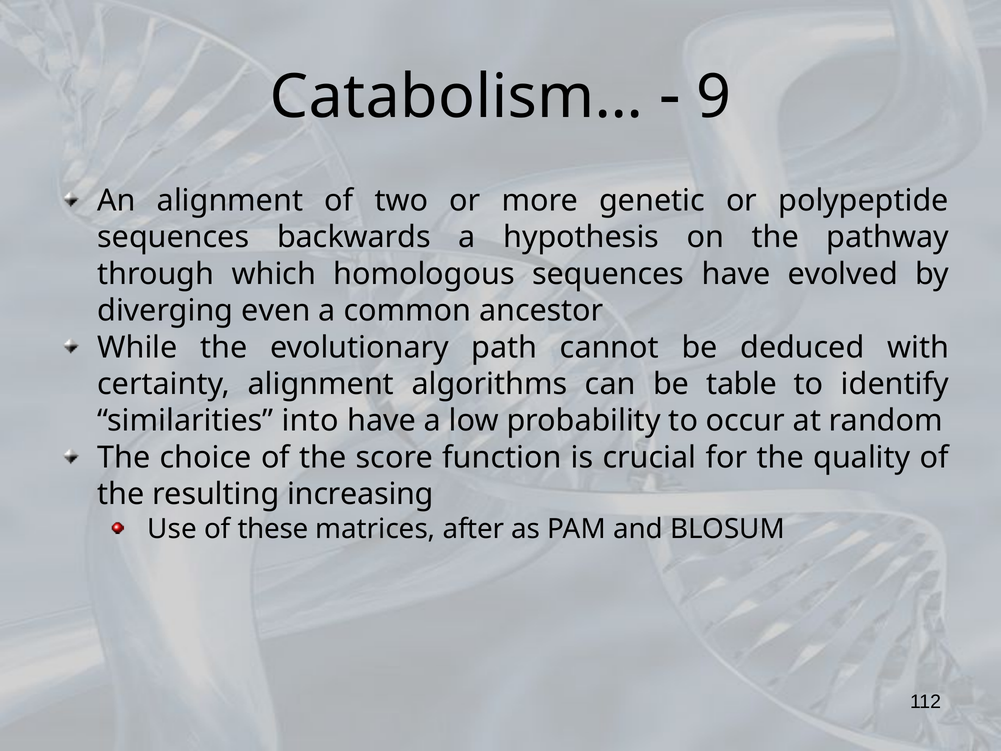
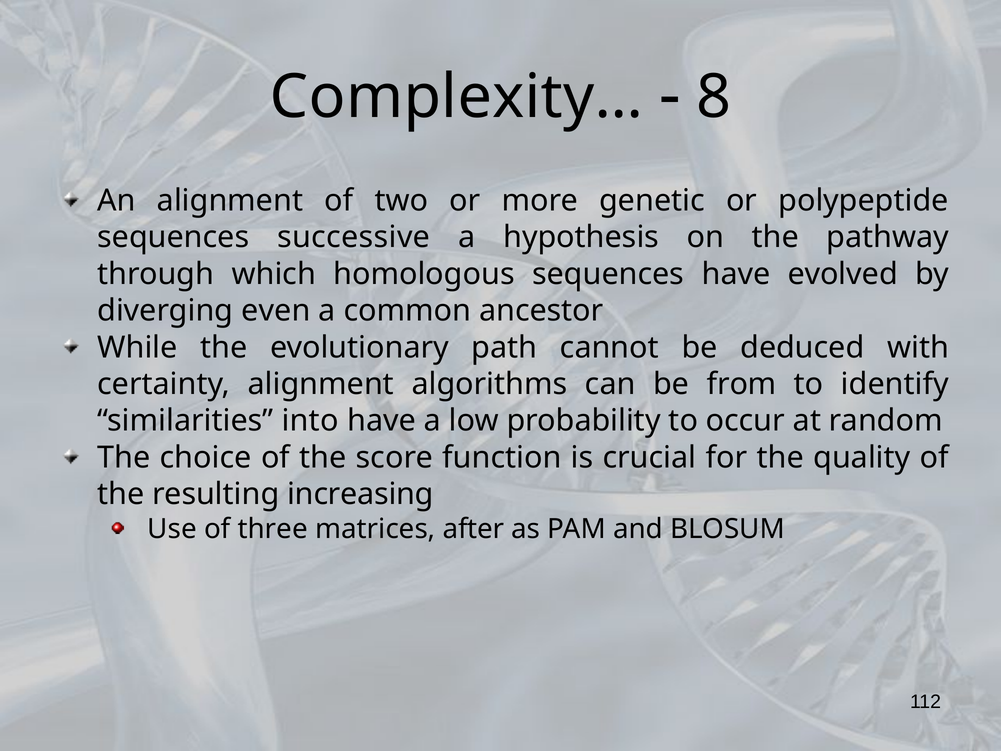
Catabolism…: Catabolism… -> Complexity…
9: 9 -> 8
backwards: backwards -> successive
table: table -> from
these: these -> three
